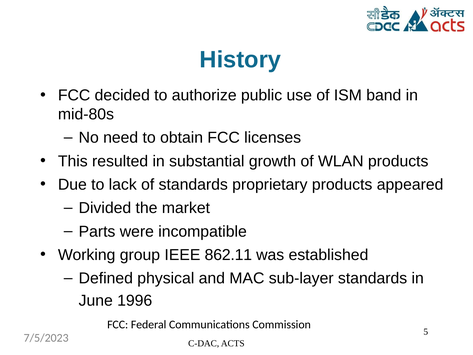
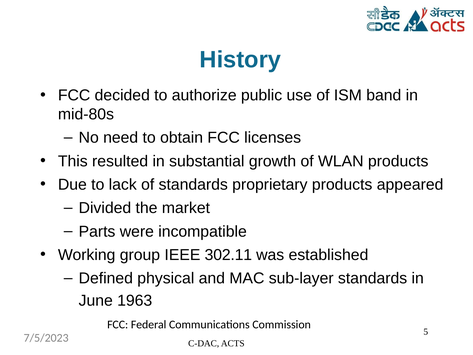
862.11: 862.11 -> 302.11
1996: 1996 -> 1963
